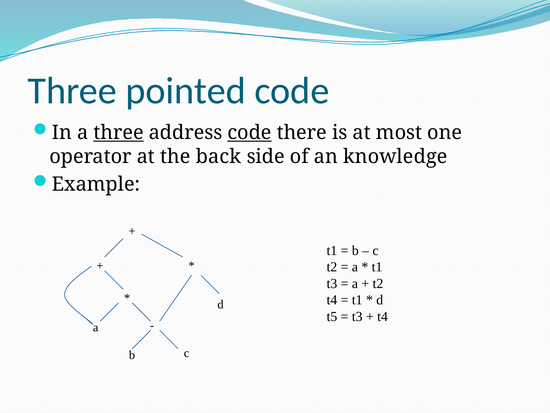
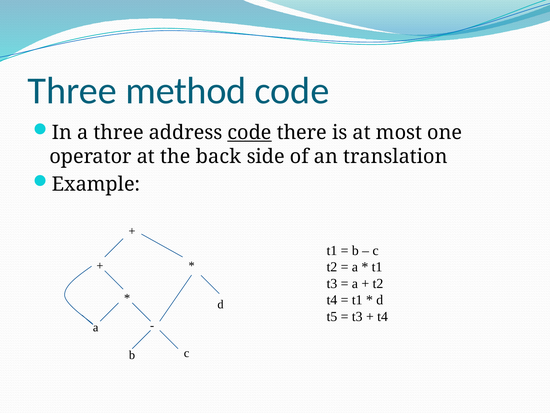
pointed: pointed -> method
three at (119, 132) underline: present -> none
knowledge: knowledge -> translation
